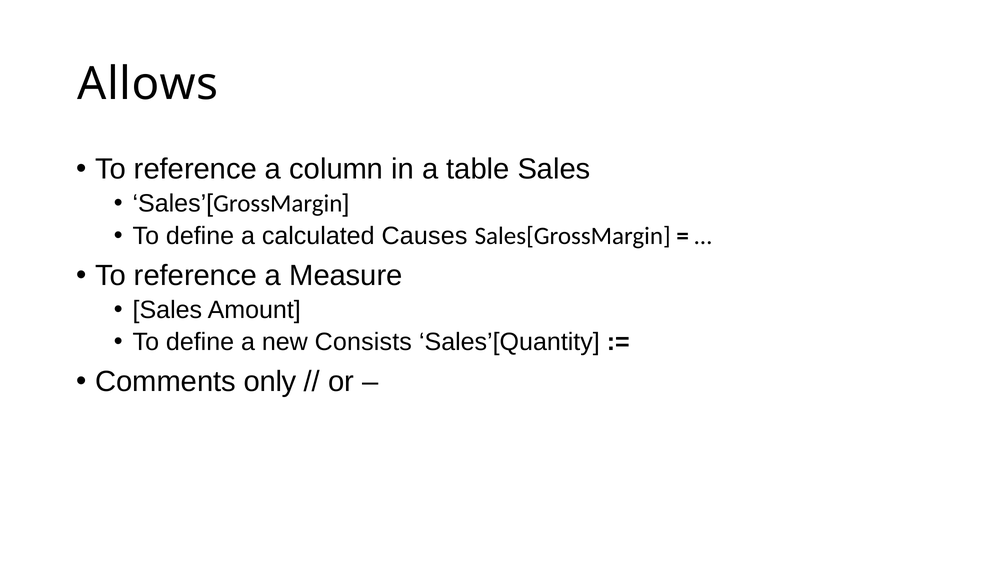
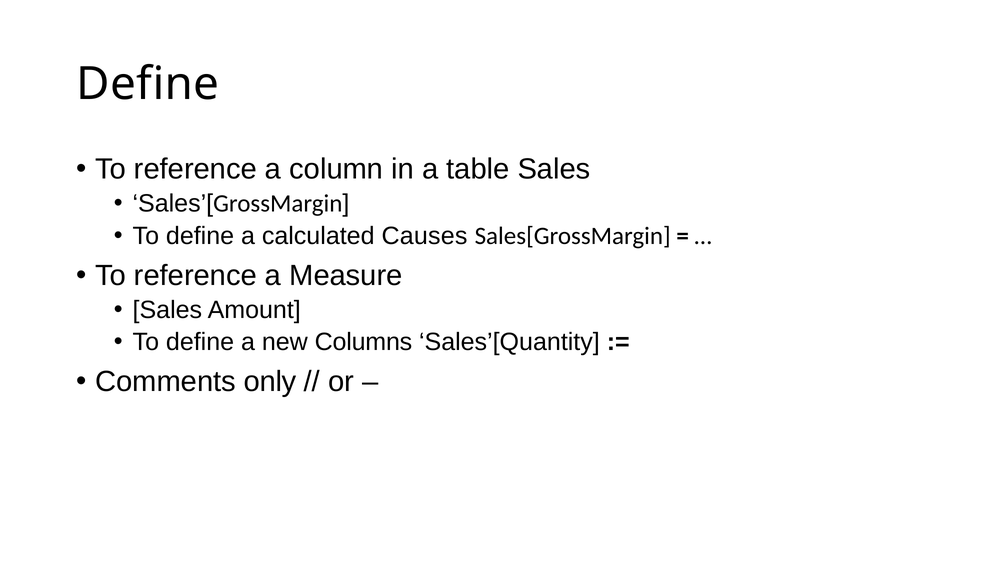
Allows at (148, 84): Allows -> Define
Consists: Consists -> Columns
